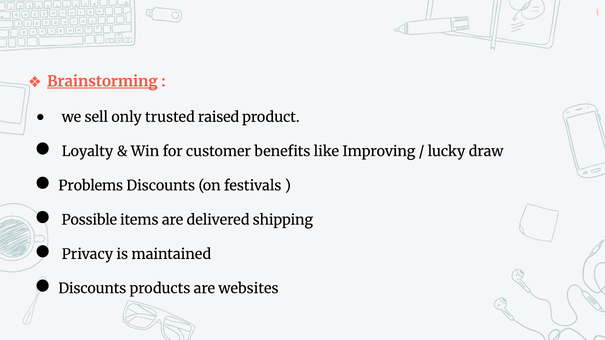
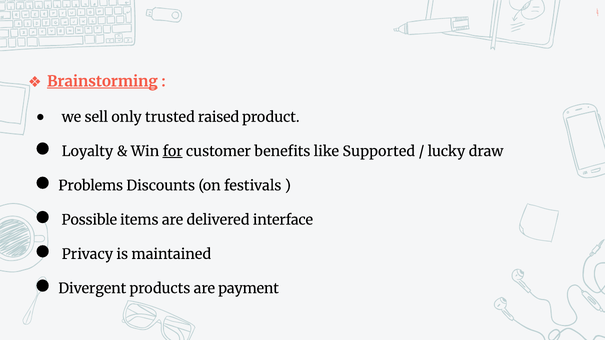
for underline: none -> present
Improving: Improving -> Supported
shipping: shipping -> interface
Discounts at (92, 289): Discounts -> Divergent
websites: websites -> payment
